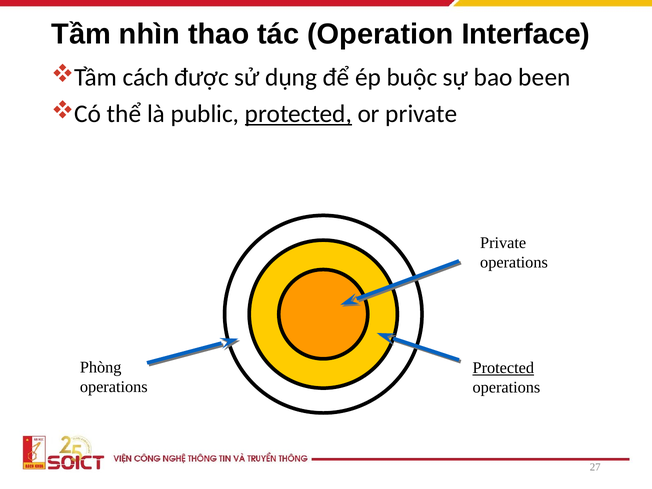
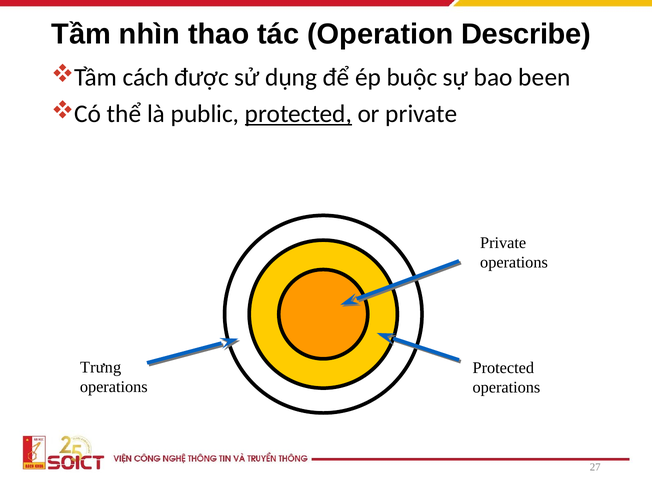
Interface: Interface -> Describe
Phòng: Phòng -> Trưng
Protected at (503, 368) underline: present -> none
